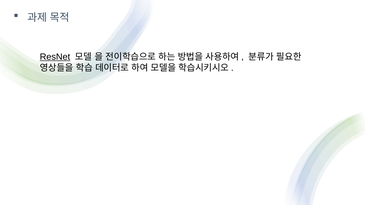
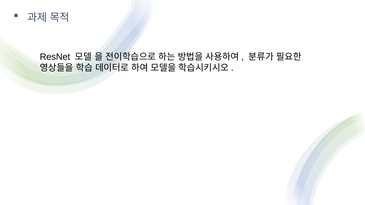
ResNet underline: present -> none
